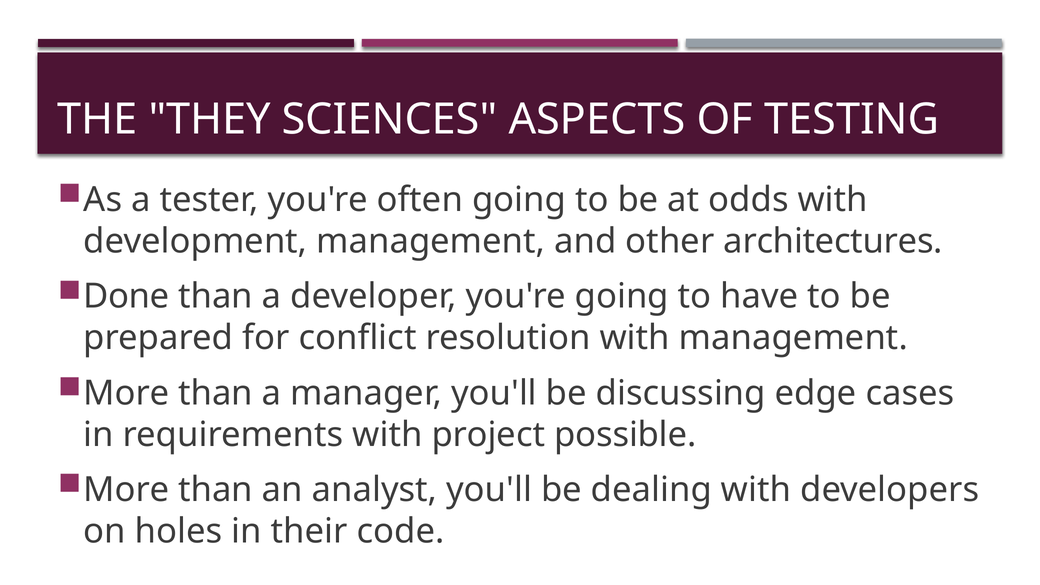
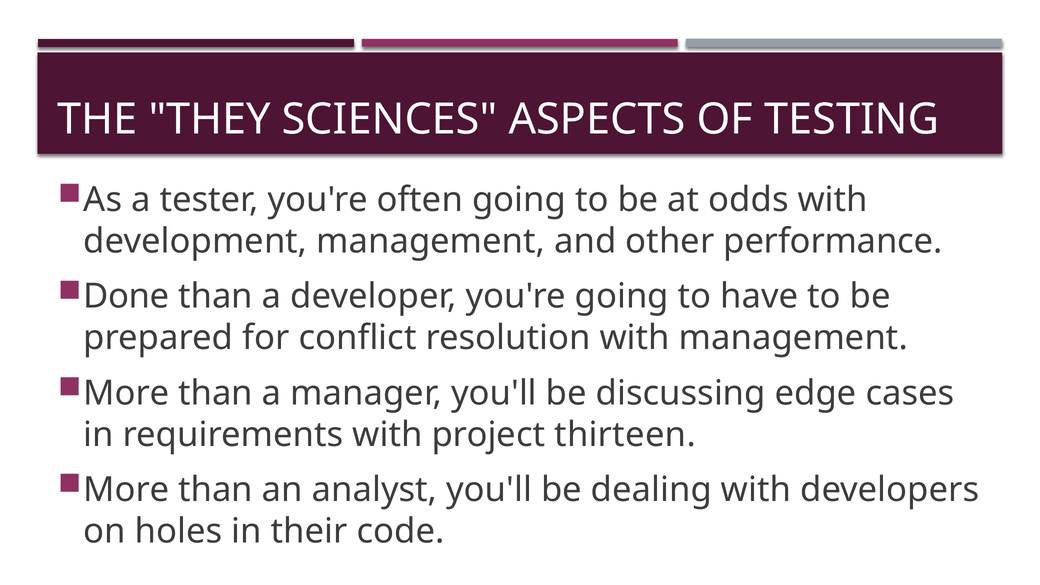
architectures: architectures -> performance
possible: possible -> thirteen
